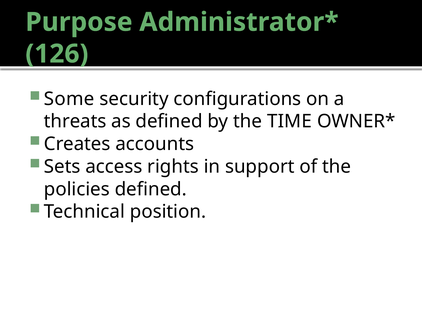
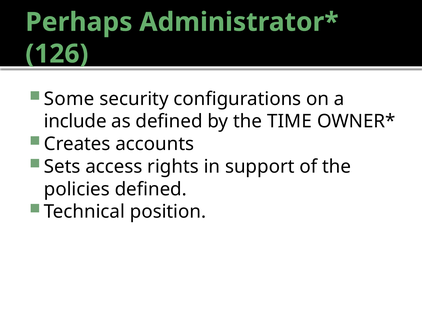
Purpose: Purpose -> Perhaps
threats: threats -> include
